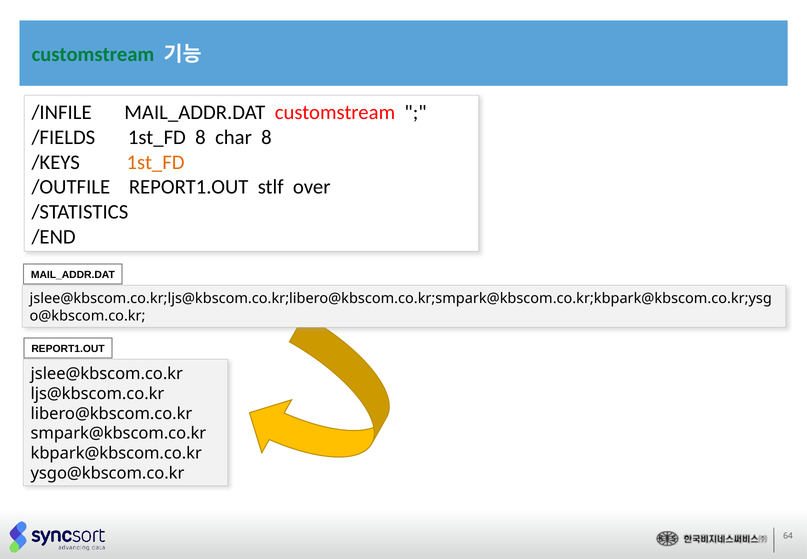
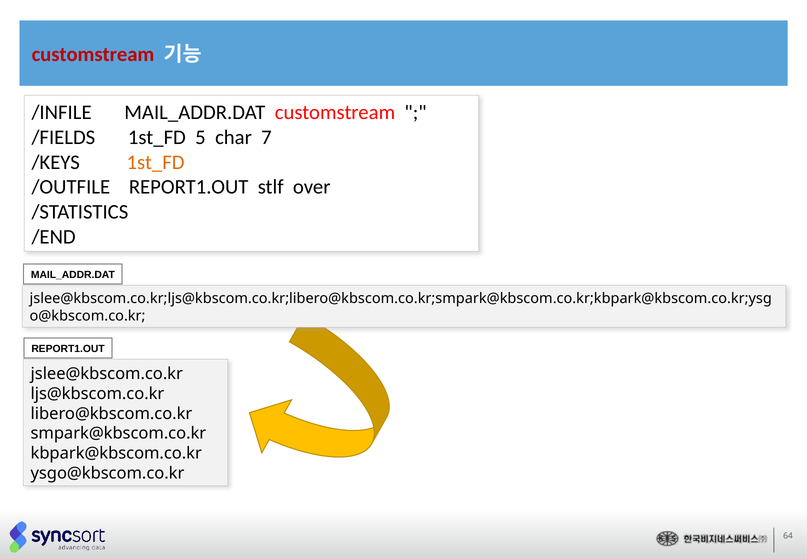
customstream at (93, 54) colour: green -> red
1st_FD 8: 8 -> 5
char 8: 8 -> 7
